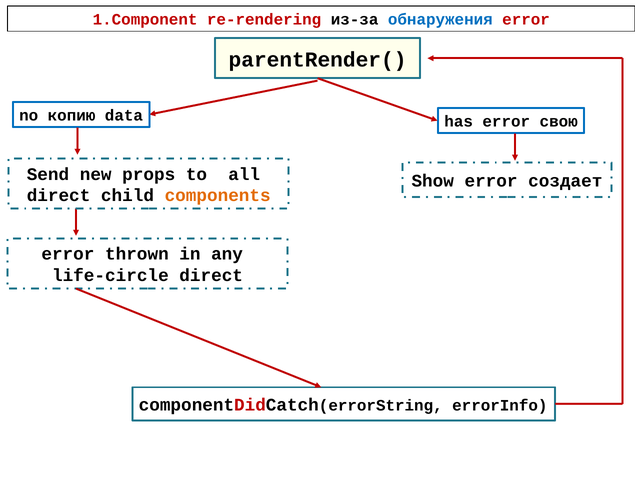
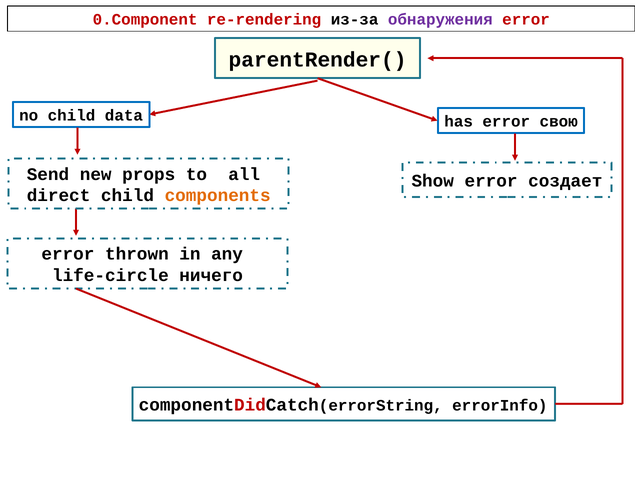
1.Component: 1.Component -> 0.Component
обнаружения colour: blue -> purple
no копию: копию -> child
life-circle direct: direct -> ничего
